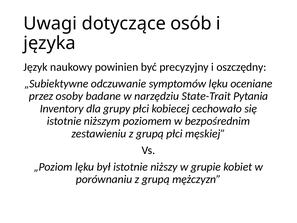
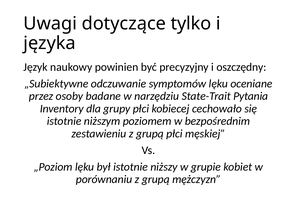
osób: osób -> tylko
